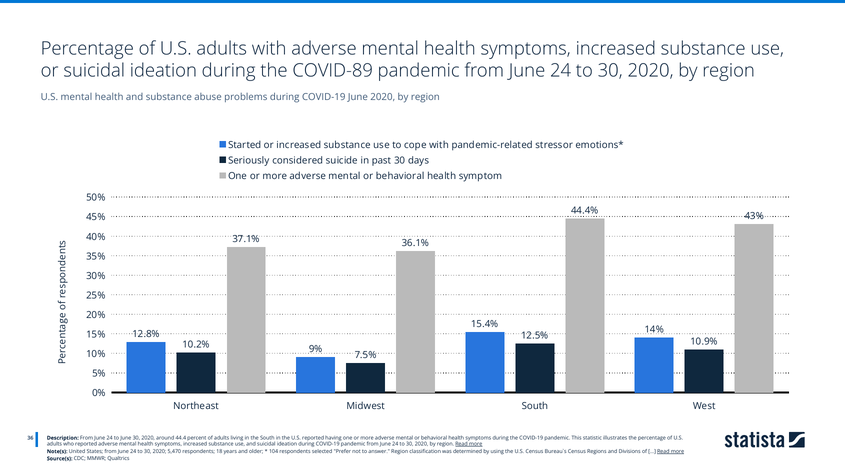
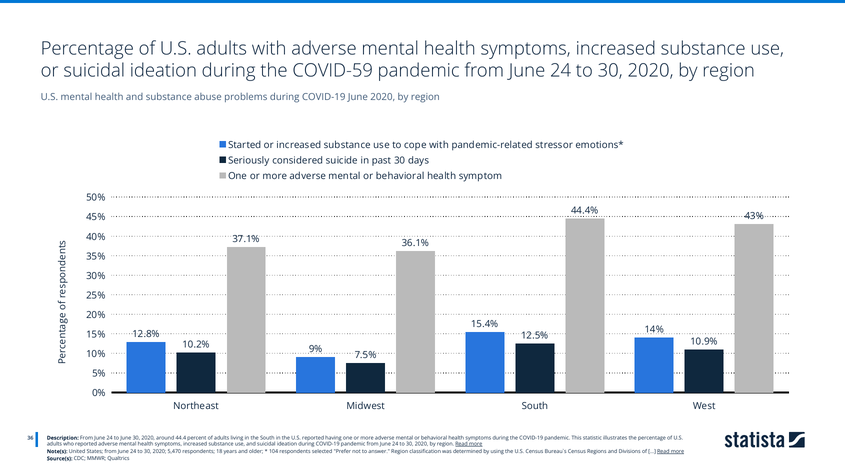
COVID-89: COVID-89 -> COVID-59
